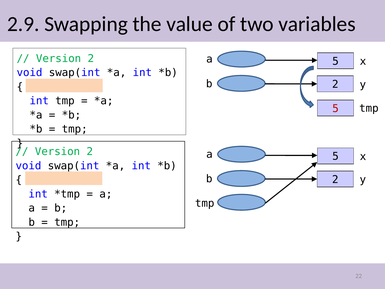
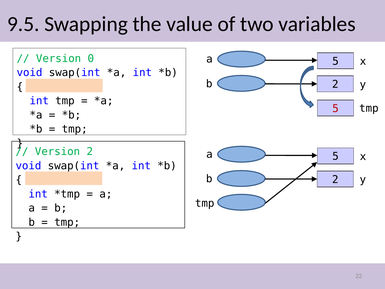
2.9: 2.9 -> 9.5
2 at (91, 58): 2 -> 0
